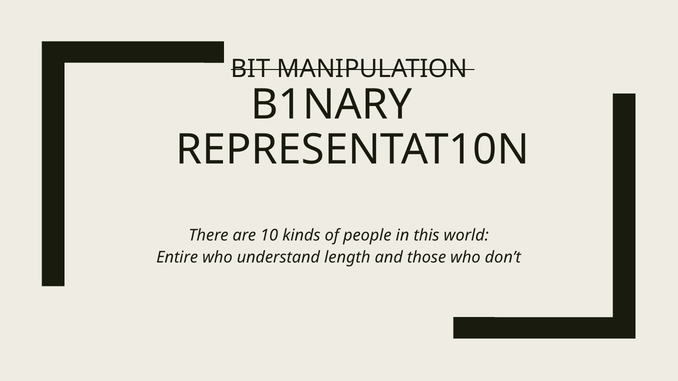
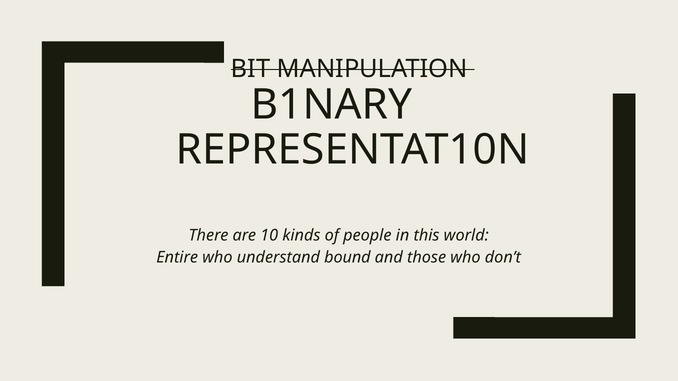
length: length -> bound
